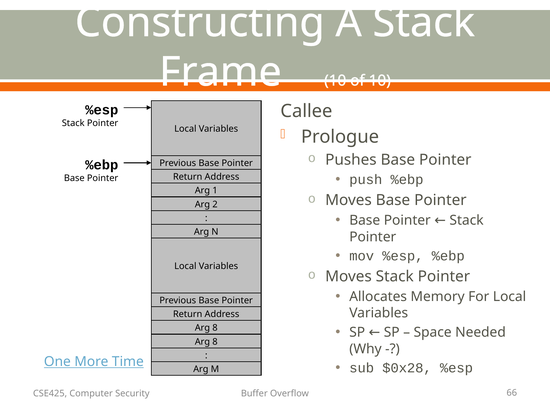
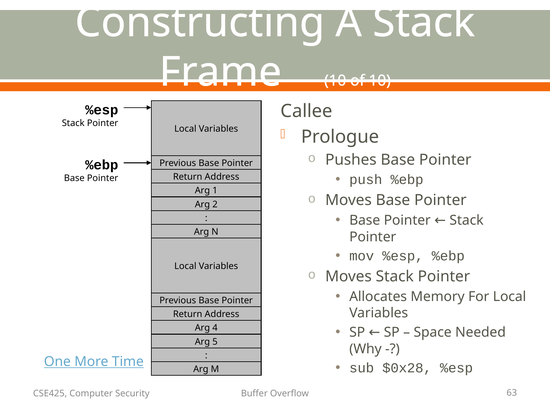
8 at (215, 328): 8 -> 4
8 at (215, 342): 8 -> 5
66: 66 -> 63
